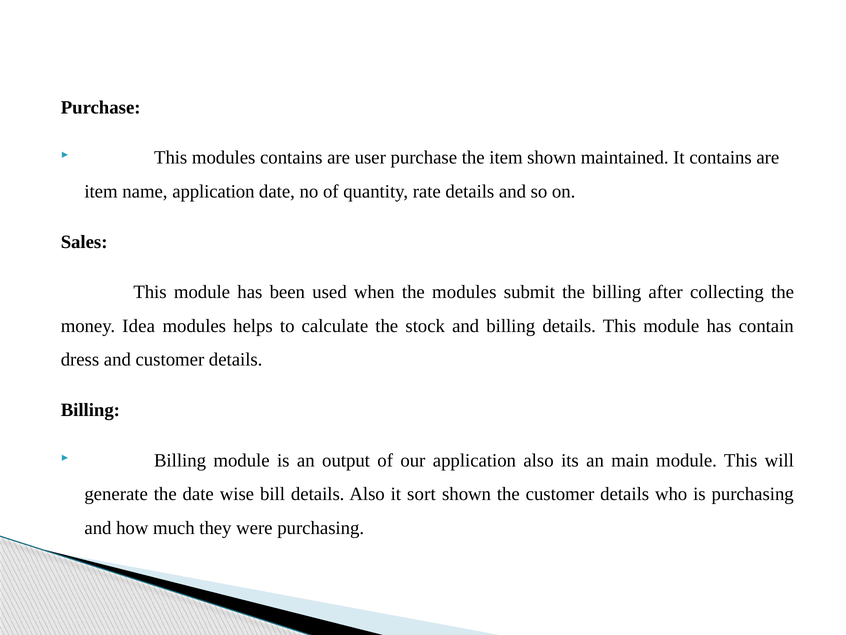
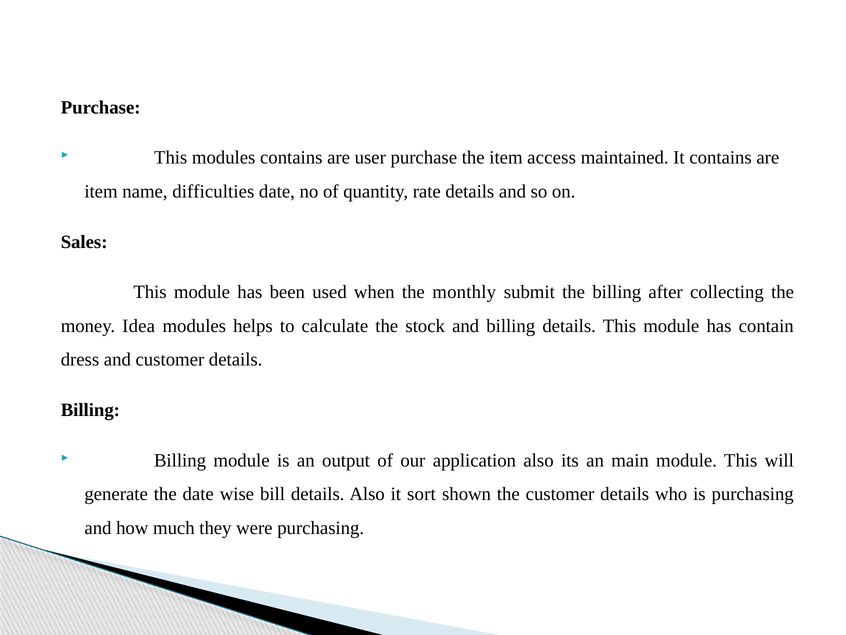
item shown: shown -> access
name application: application -> difficulties
the modules: modules -> monthly
